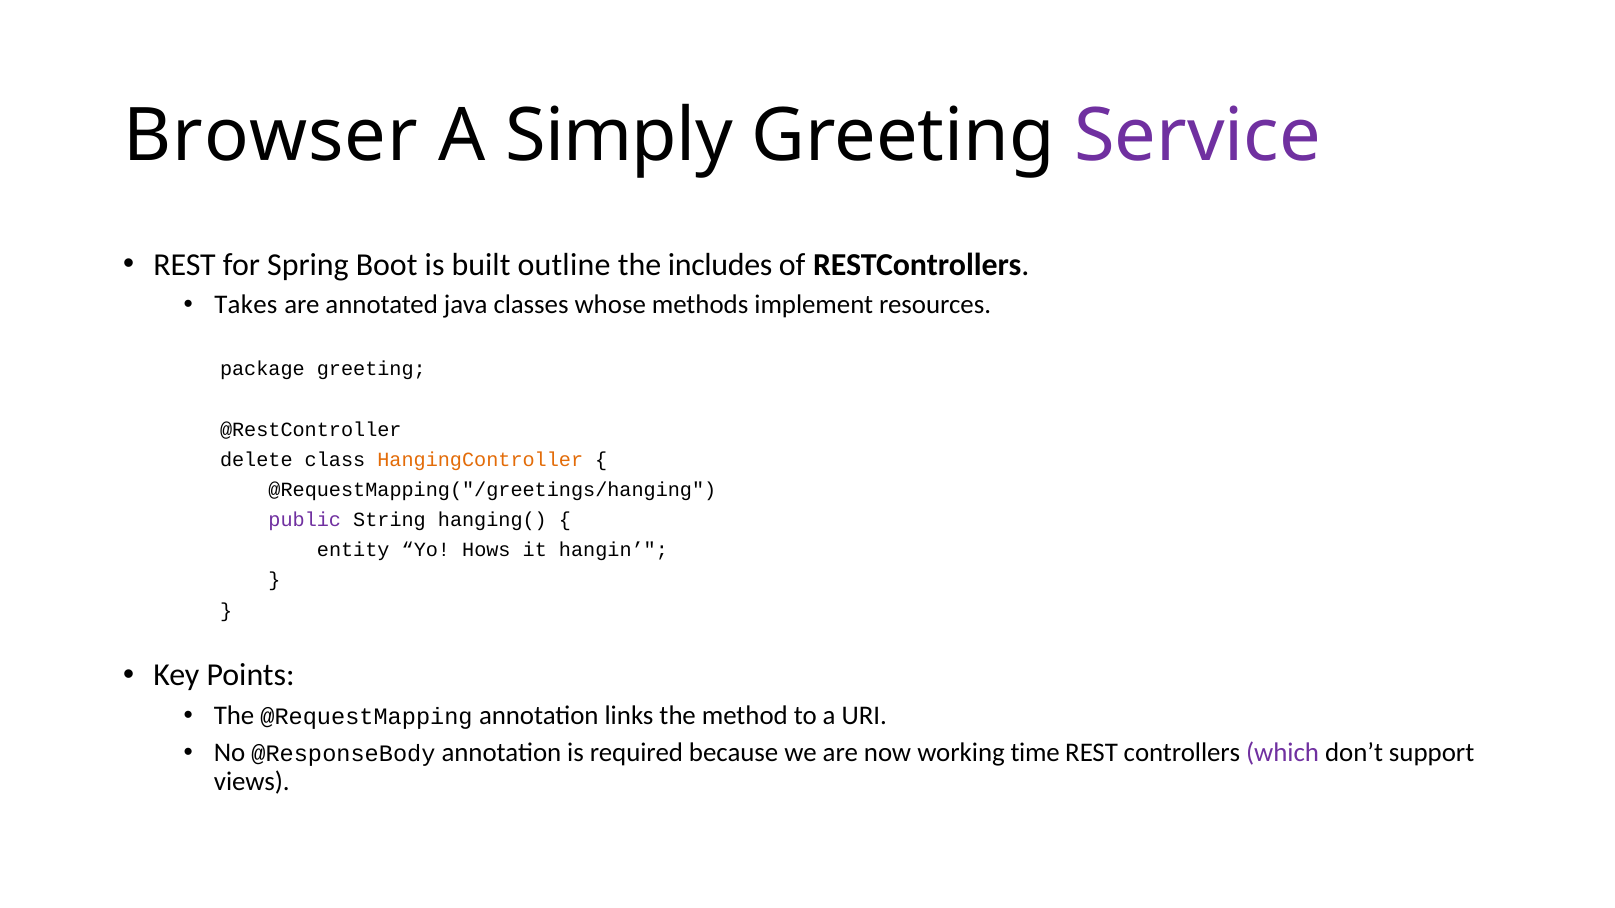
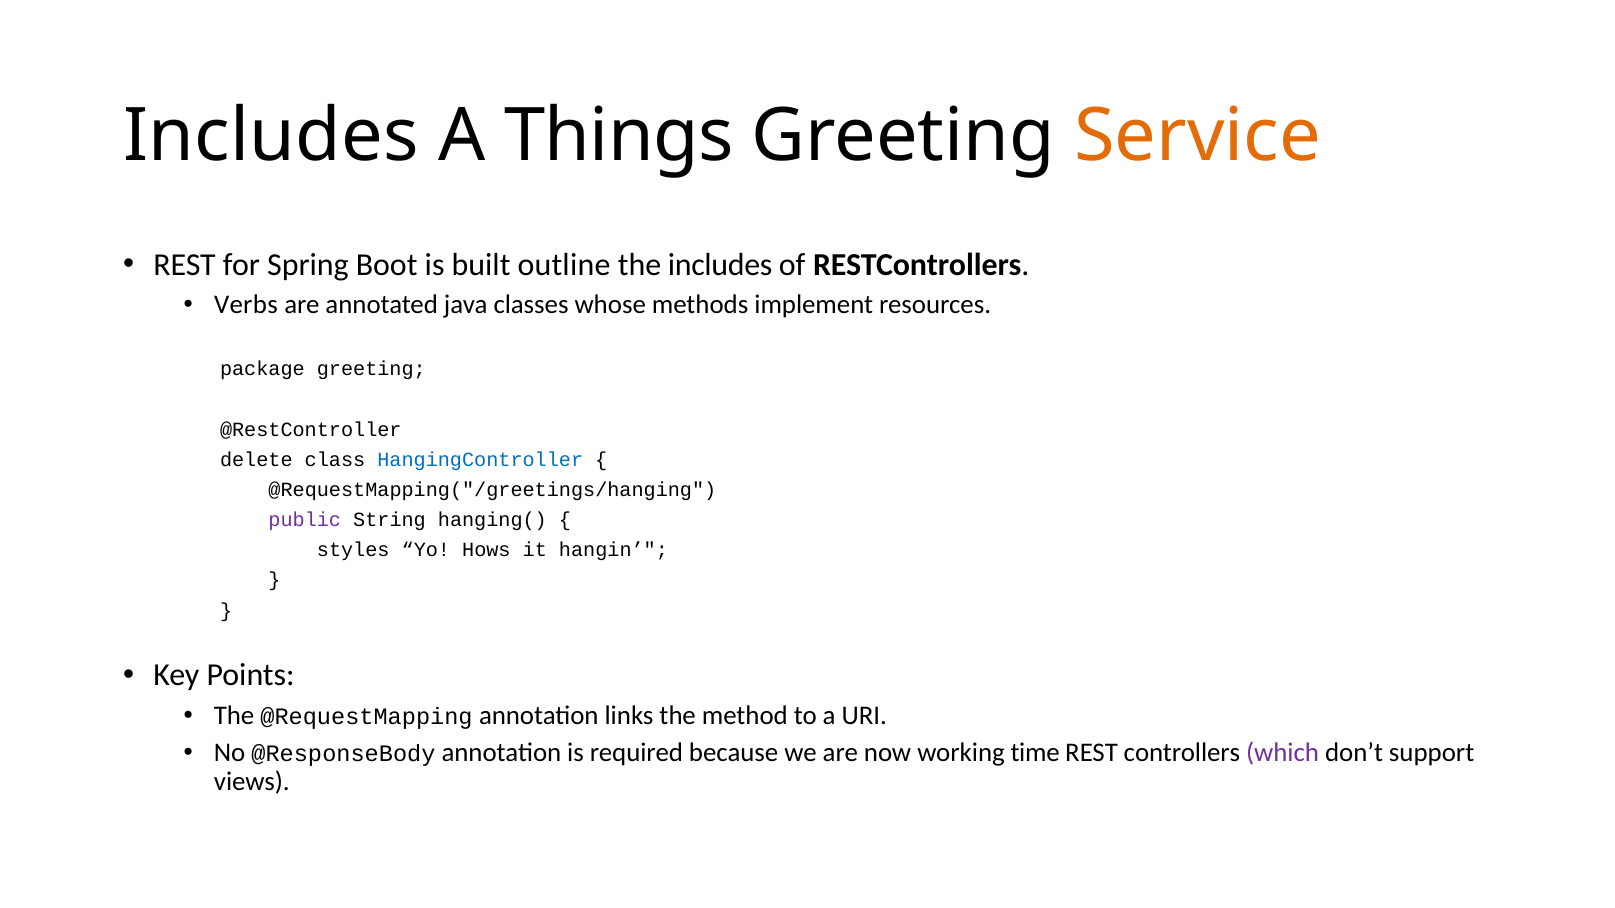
Browser at (271, 136): Browser -> Includes
Simply: Simply -> Things
Service colour: purple -> orange
Takes: Takes -> Verbs
HangingController colour: orange -> blue
entity: entity -> styles
